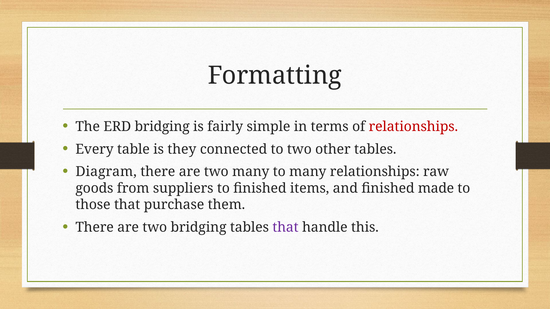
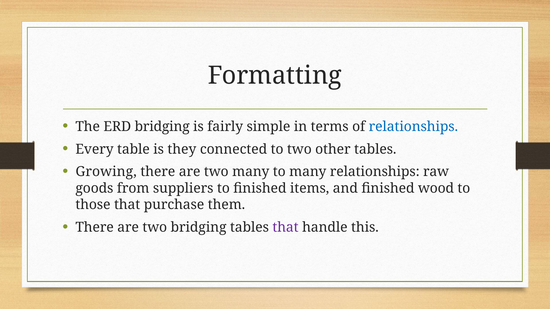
relationships at (413, 127) colour: red -> blue
Diagram: Diagram -> Growing
made: made -> wood
